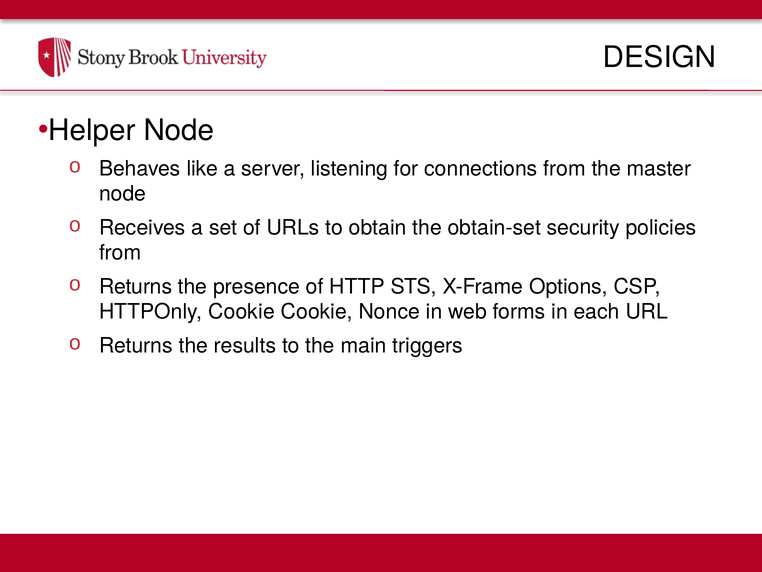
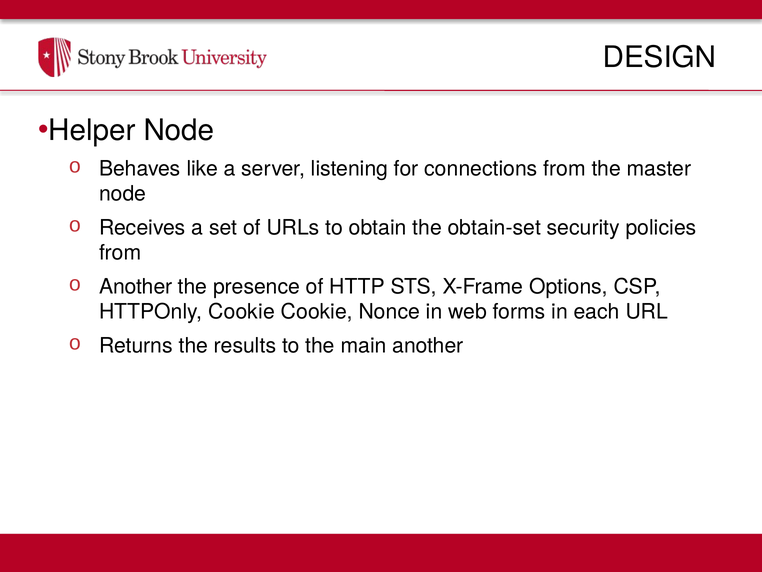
Returns at (136, 286): Returns -> Another
main triggers: triggers -> another
